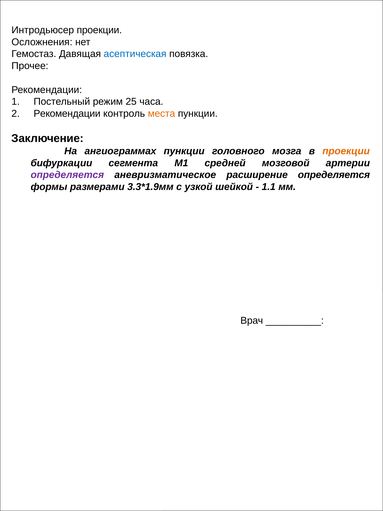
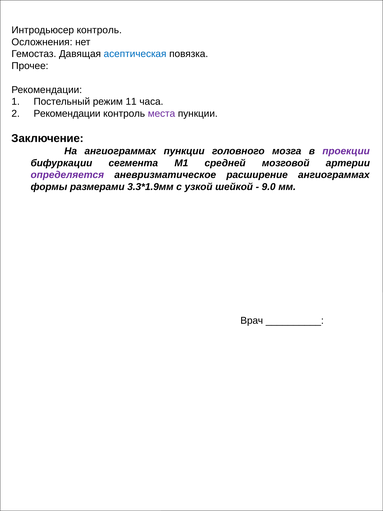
Интродьюсер проекции: проекции -> контроль
25: 25 -> 11
места colour: orange -> purple
проекции at (346, 151) colour: orange -> purple
расширение определяется: определяется -> ангиограммах
1.1: 1.1 -> 9.0
